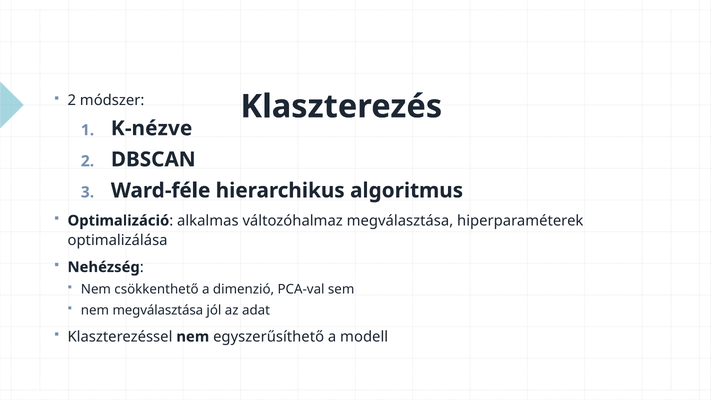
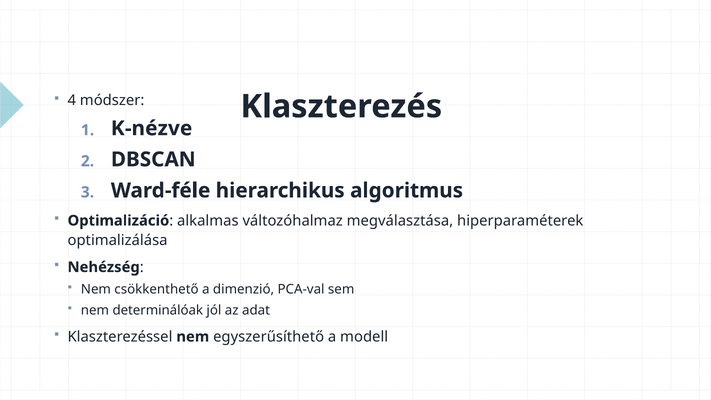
2 at (72, 100): 2 -> 4
nem megválasztása: megválasztása -> determinálóak
